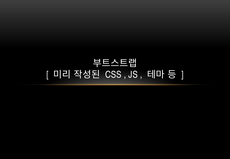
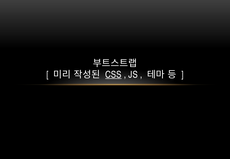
CSS underline: none -> present
